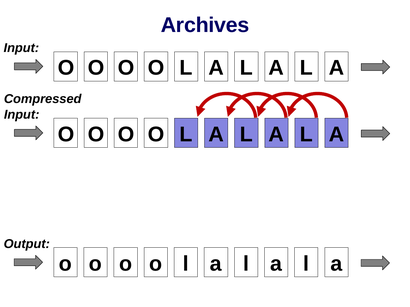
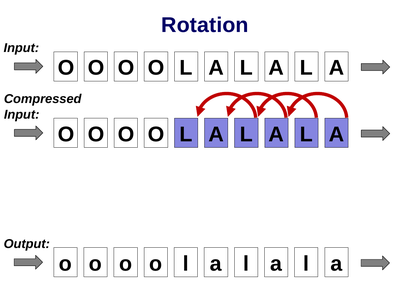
Archives: Archives -> Rotation
